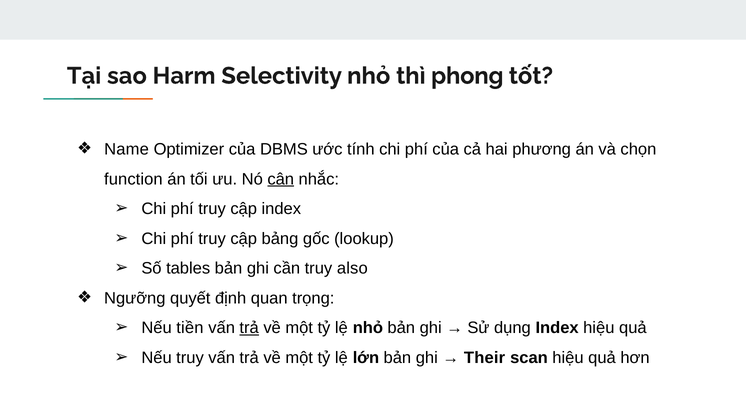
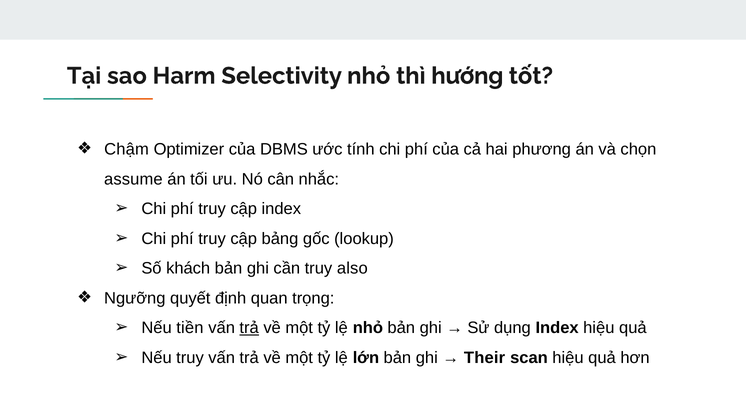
phong: phong -> hướng
Name: Name -> Chậm
function: function -> assume
cân underline: present -> none
tables: tables -> khách
